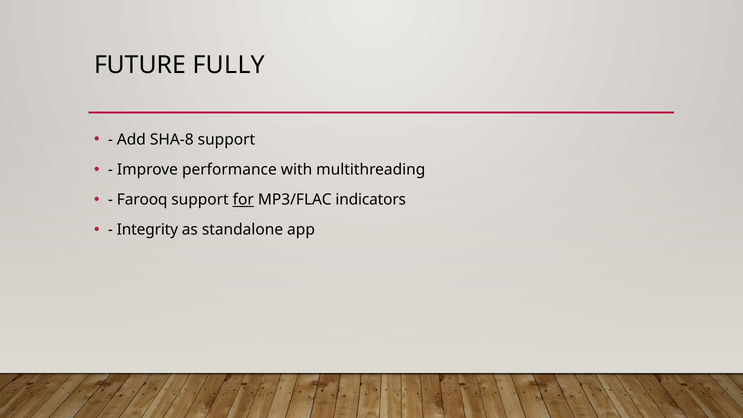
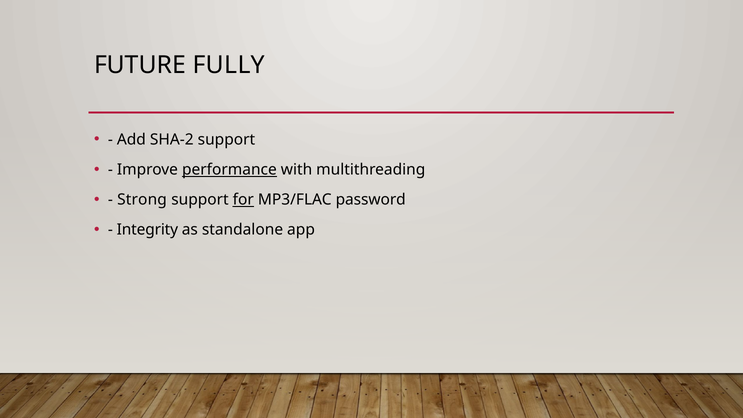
SHA-8: SHA-8 -> SHA-2
performance underline: none -> present
Farooq: Farooq -> Strong
indicators: indicators -> password
